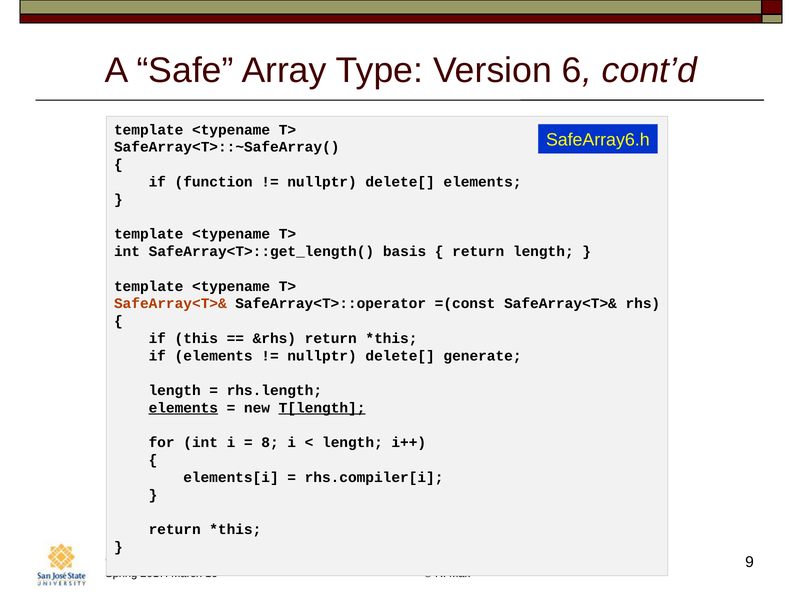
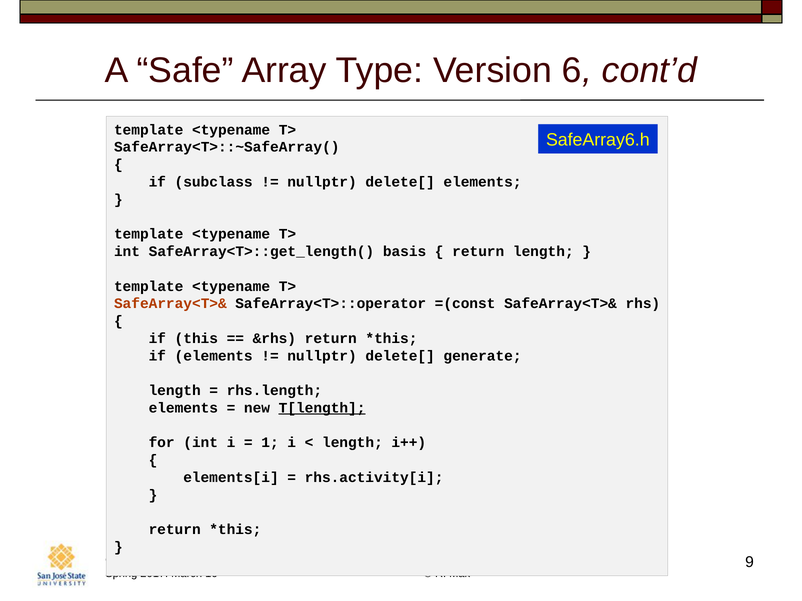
function: function -> subclass
elements at (183, 408) underline: present -> none
8: 8 -> 1
rhs.compiler[i: rhs.compiler[i -> rhs.activity[i
